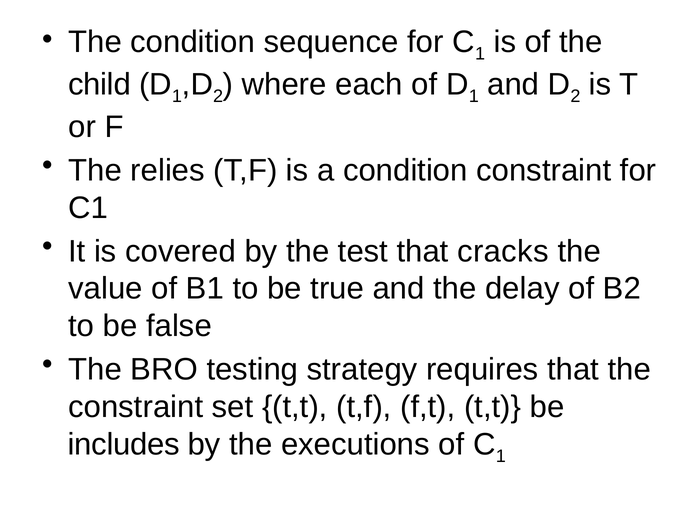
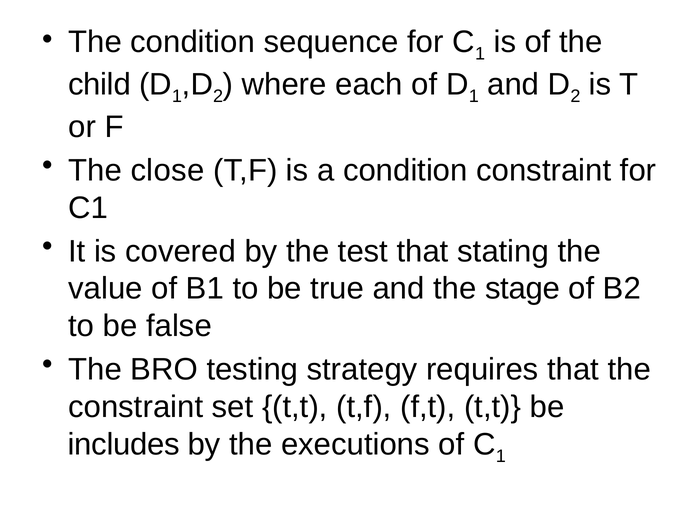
relies: relies -> close
cracks: cracks -> stating
delay: delay -> stage
